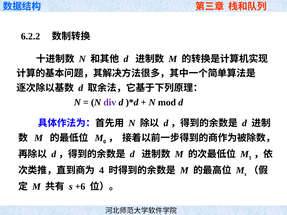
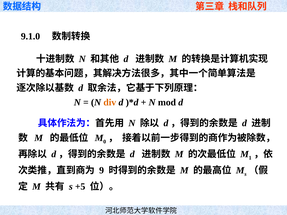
6.2.2: 6.2.2 -> 9.1.0
div colour: purple -> orange
4: 4 -> 9
+6: +6 -> +5
